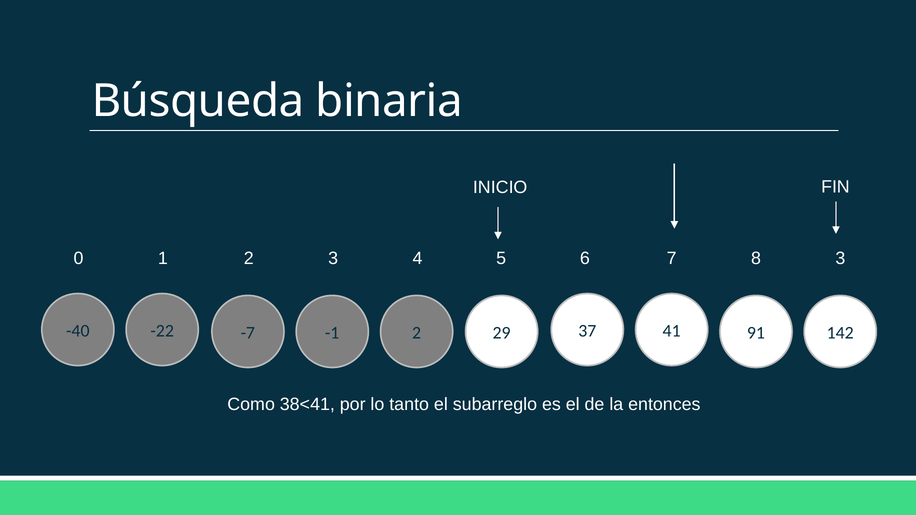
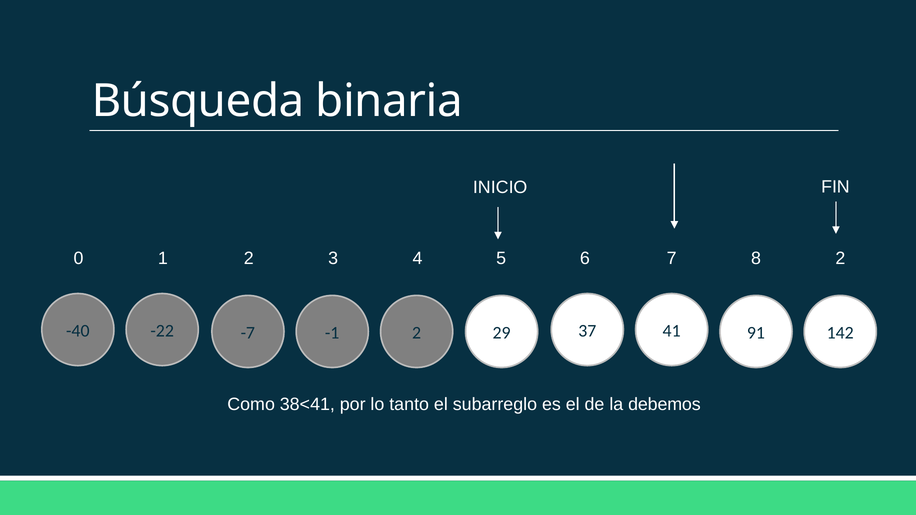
8 3: 3 -> 2
entonces: entonces -> debemos
